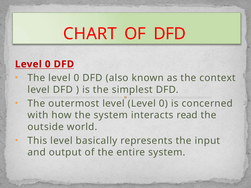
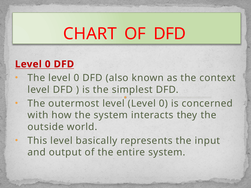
read: read -> they
